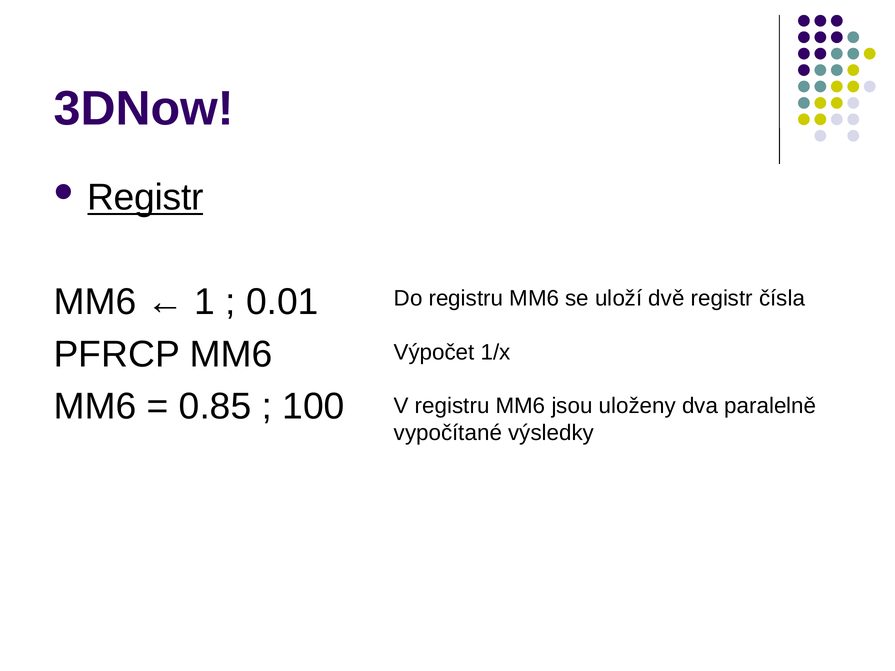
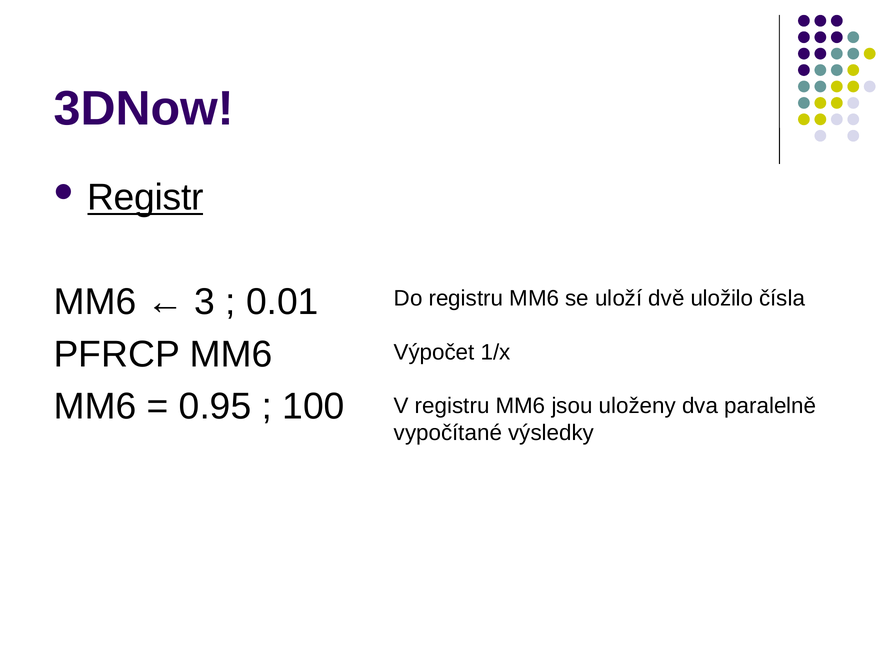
1: 1 -> 3
dvě registr: registr -> uložilo
0.85: 0.85 -> 0.95
